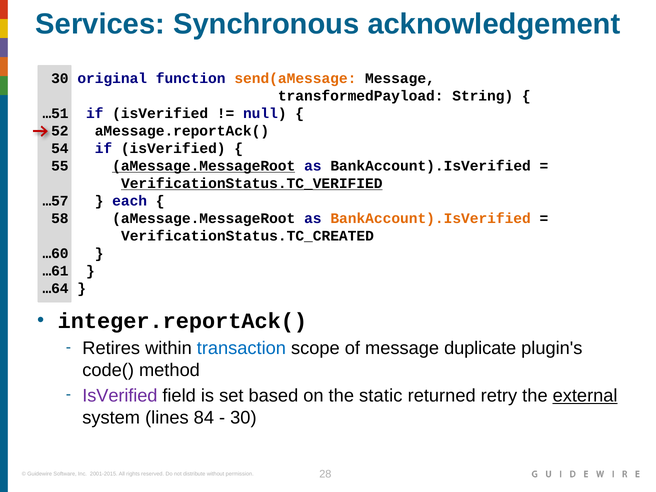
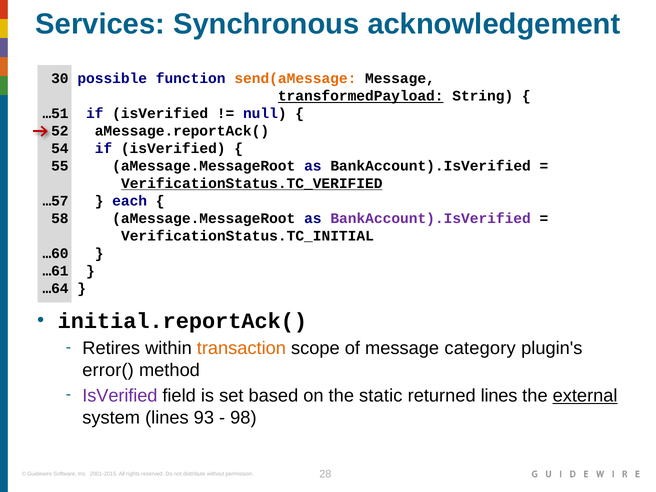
original: original -> possible
transformedPayload underline: none -> present
aMessage.MessageRoot at (204, 166) underline: present -> none
BankAccount).IsVerified at (431, 218) colour: orange -> purple
VerificationStatus.TC_CREATED: VerificationStatus.TC_CREATED -> VerificationStatus.TC_INITIAL
integer.reportAck(: integer.reportAck( -> initial.reportAck(
transaction colour: blue -> orange
duplicate: duplicate -> category
code(: code( -> error(
returned retry: retry -> lines
84: 84 -> 93
30 at (243, 417): 30 -> 98
